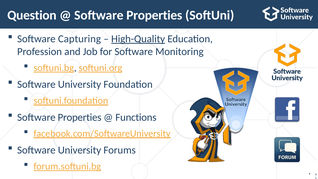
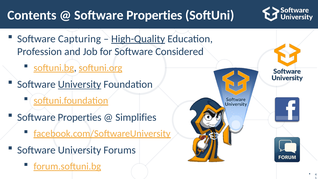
Question: Question -> Contents
Monitoring: Monitoring -> Considered
University at (80, 84) underline: none -> present
Functions: Functions -> Simplifies
